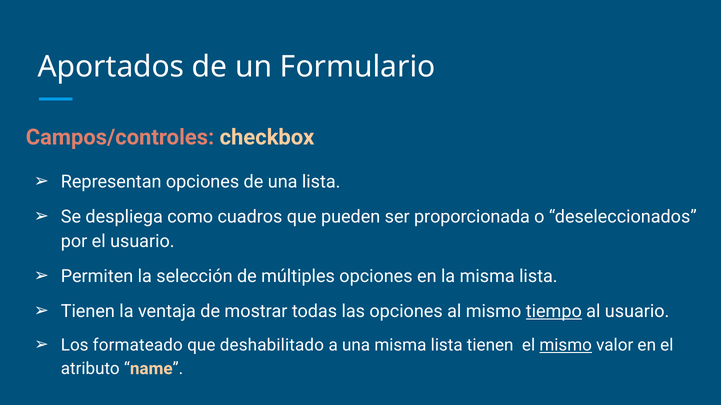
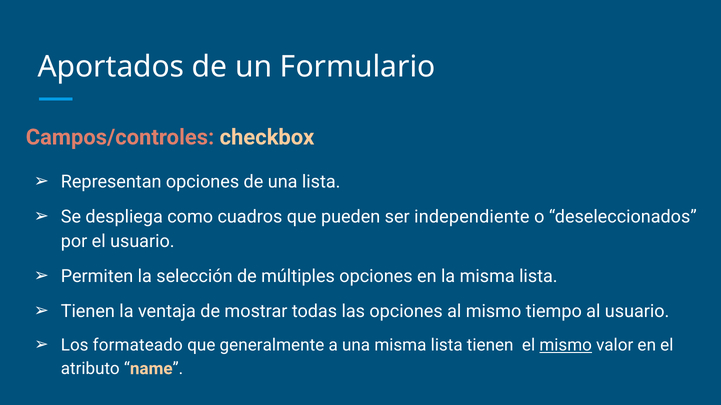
proporcionada: proporcionada -> independiente
tiempo underline: present -> none
deshabilitado: deshabilitado -> generalmente
